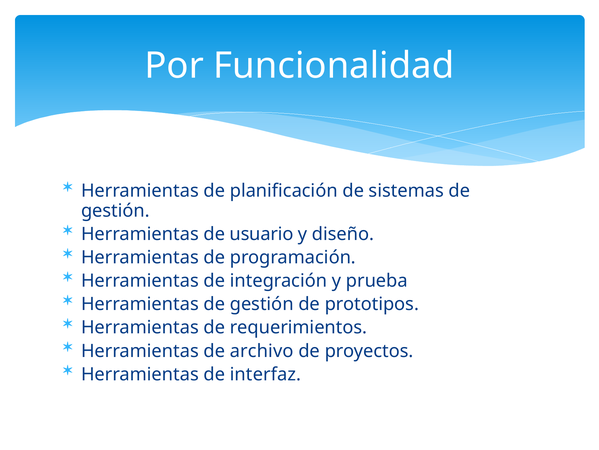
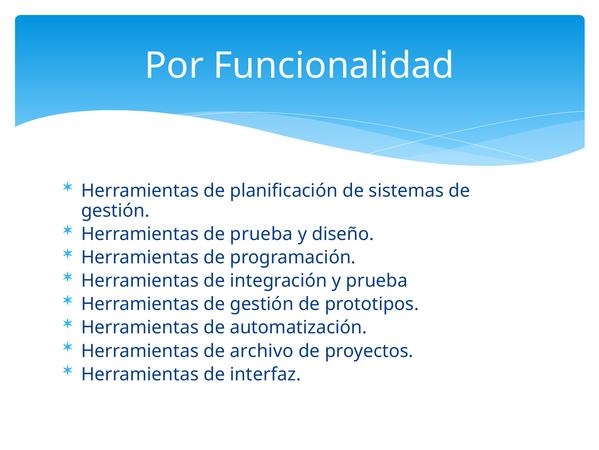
de usuario: usuario -> prueba
requerimientos: requerimientos -> automatización
